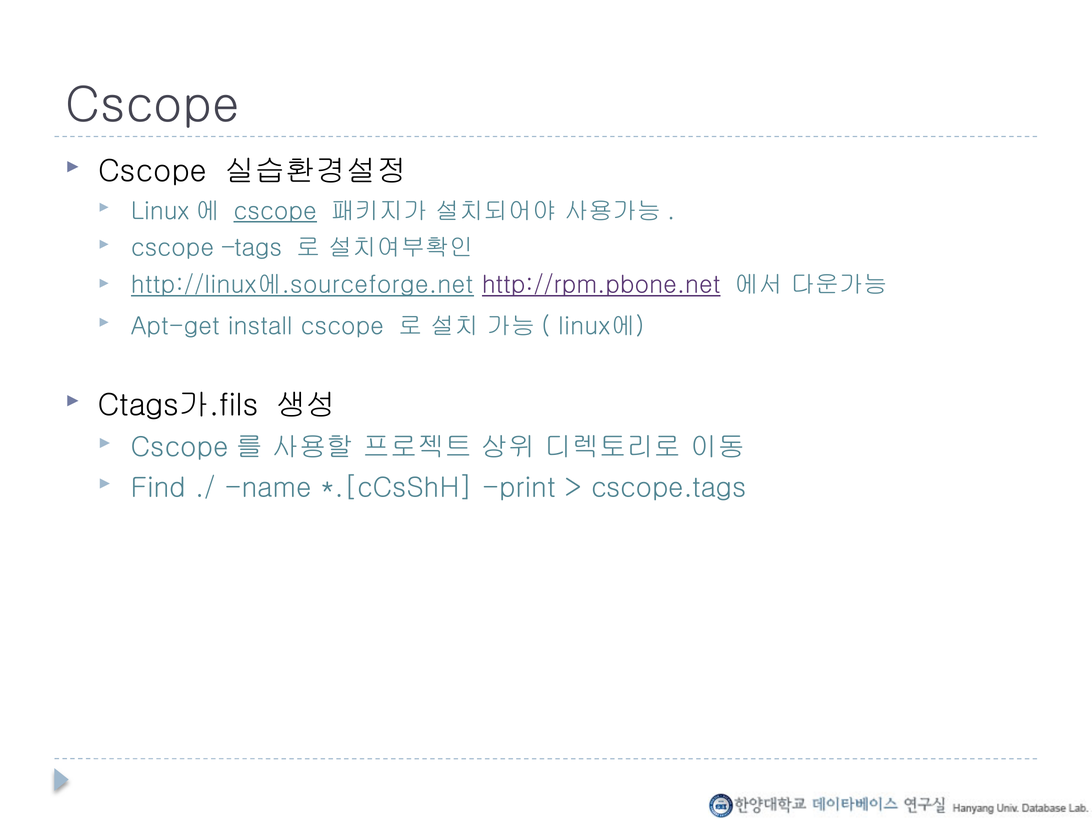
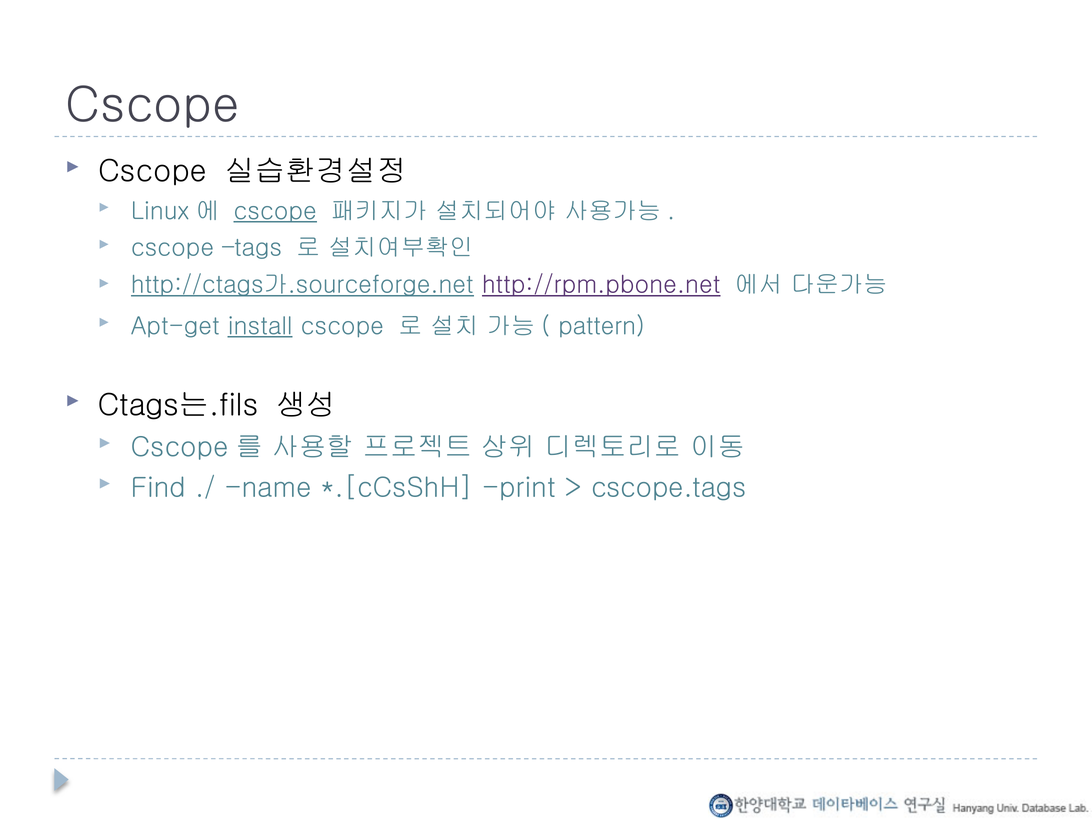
http://linux에.sourceforge.net: http://linux에.sourceforge.net -> http://ctags가.sourceforge.net
install underline: none -> present
linux에 at (601, 326): linux에 -> pattern
Ctags가.fils: Ctags가.fils -> Ctags는.fils
